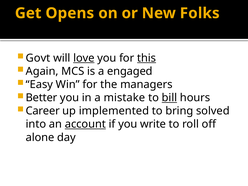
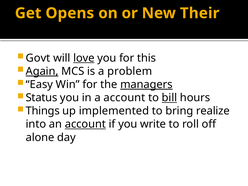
Folks: Folks -> Their
this underline: present -> none
Again underline: none -> present
engaged: engaged -> problem
managers underline: none -> present
Better: Better -> Status
a mistake: mistake -> account
Career: Career -> Things
solved: solved -> realize
